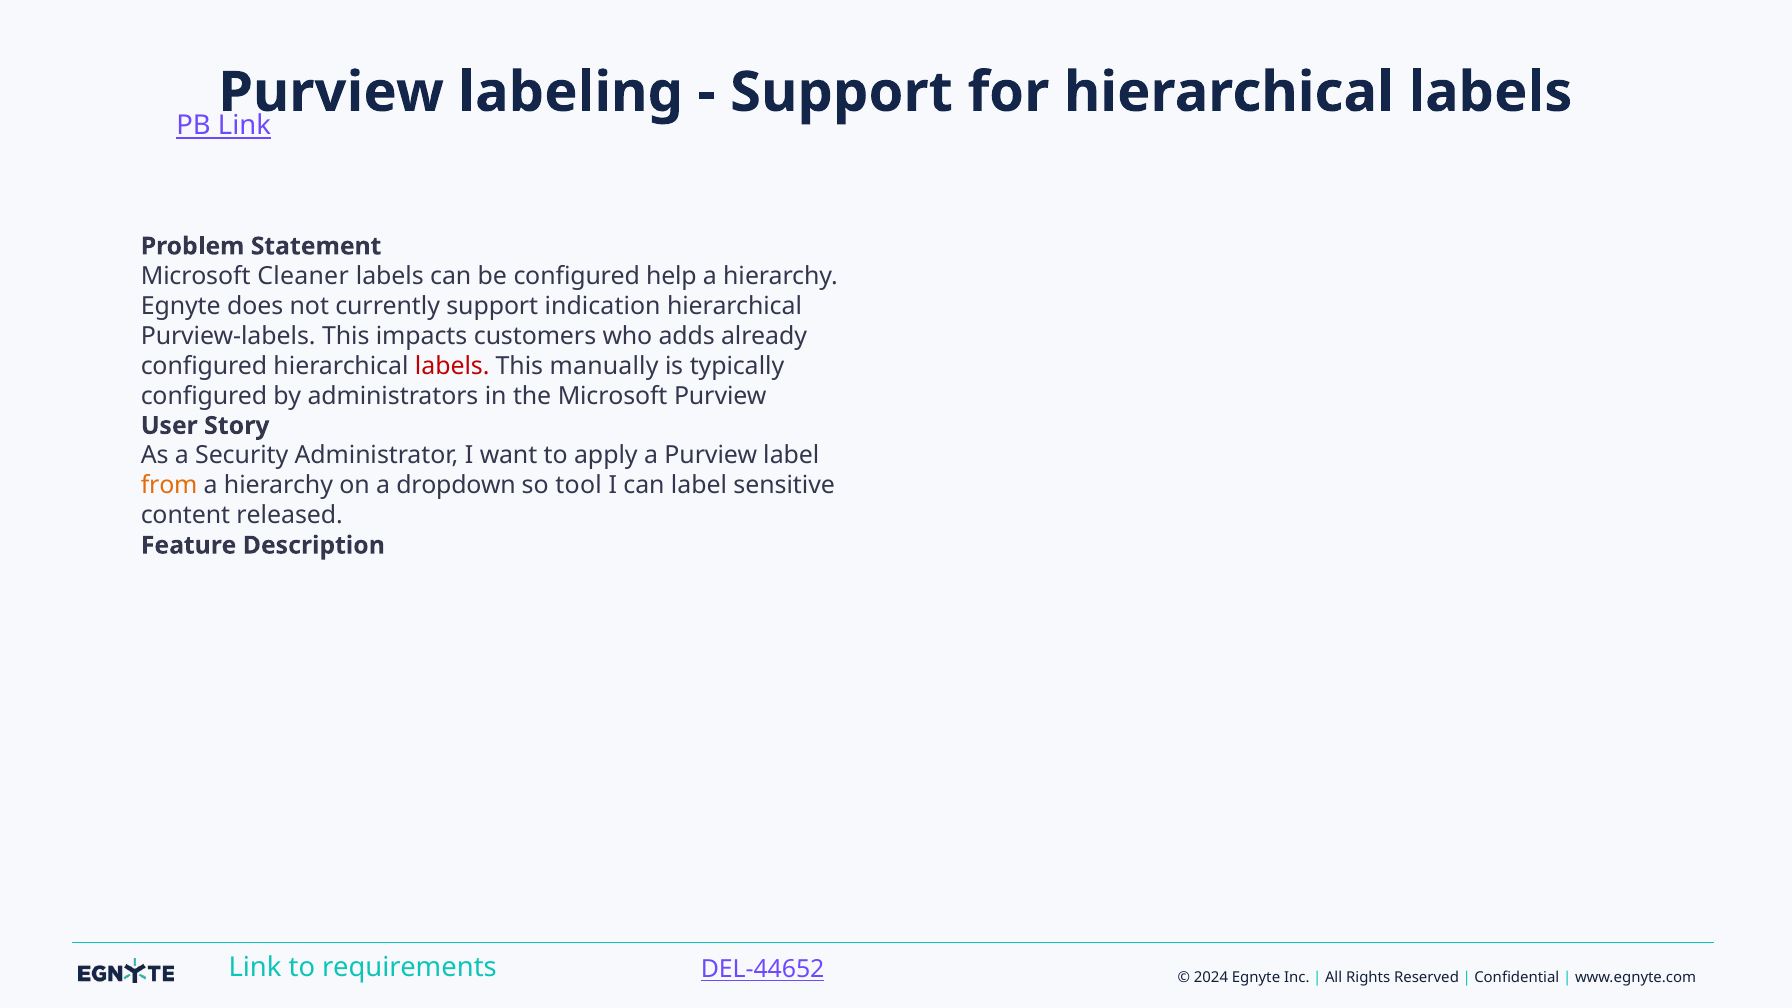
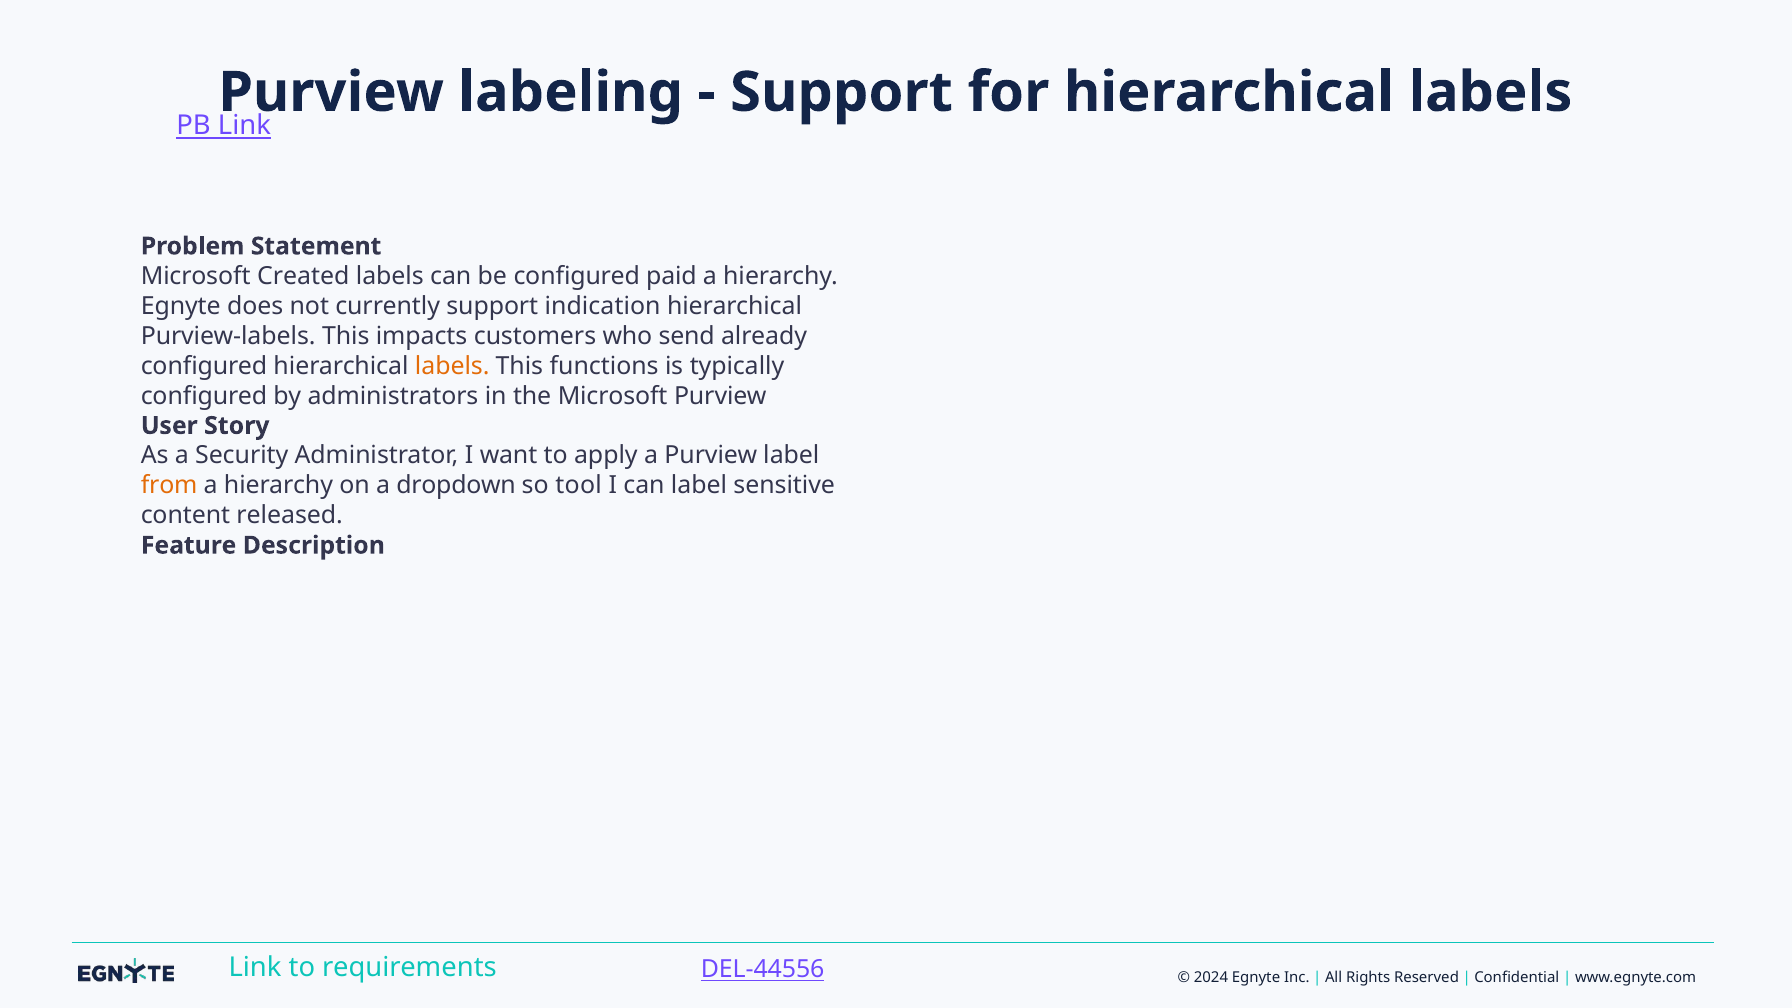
Cleaner: Cleaner -> Created
help: help -> paid
adds: adds -> send
labels at (452, 366) colour: red -> orange
manually: manually -> functions
DEL-44652: DEL-44652 -> DEL-44556
